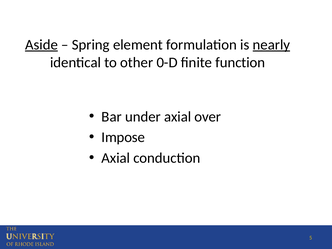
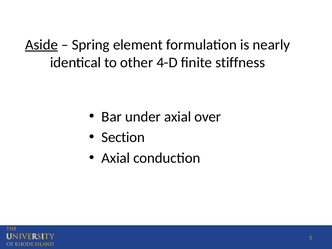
nearly underline: present -> none
0-D: 0-D -> 4-D
function: function -> stiffness
Impose: Impose -> Section
